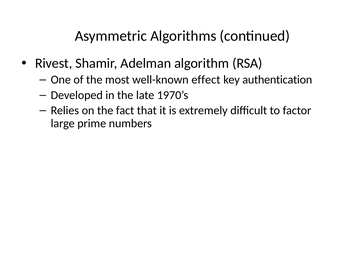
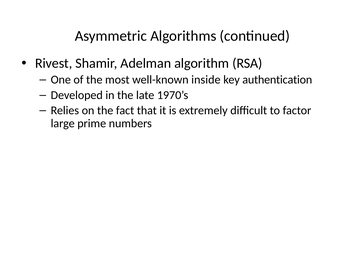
effect: effect -> inside
